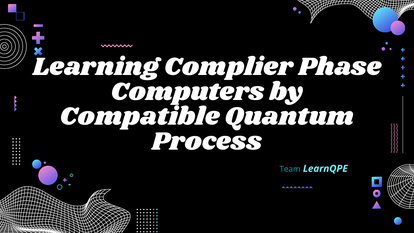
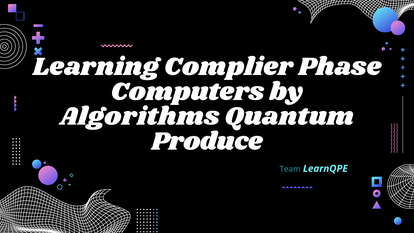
Compatible: Compatible -> Algorithms
Process: Process -> Produce
